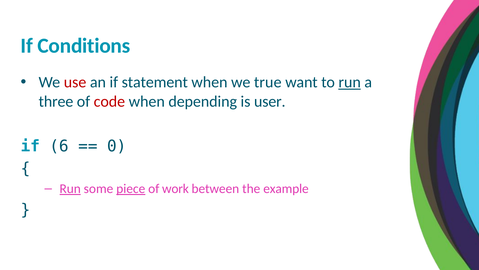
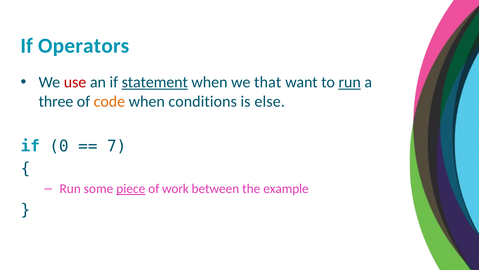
Conditions: Conditions -> Operators
statement underline: none -> present
true: true -> that
code colour: red -> orange
depending: depending -> conditions
user: user -> else
6: 6 -> 0
0: 0 -> 7
Run at (70, 188) underline: present -> none
